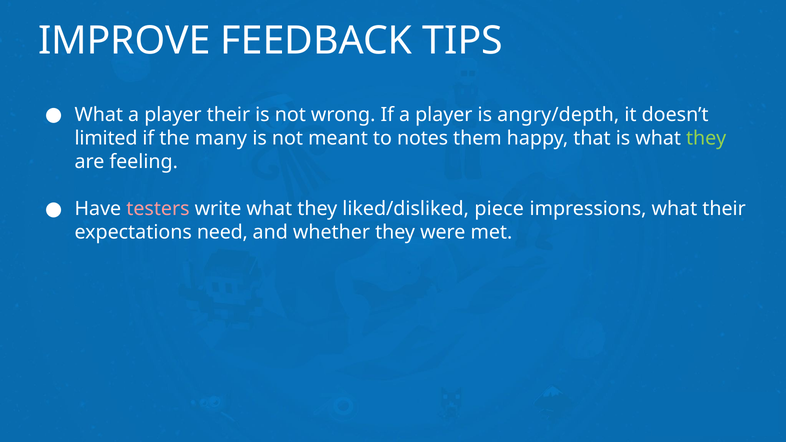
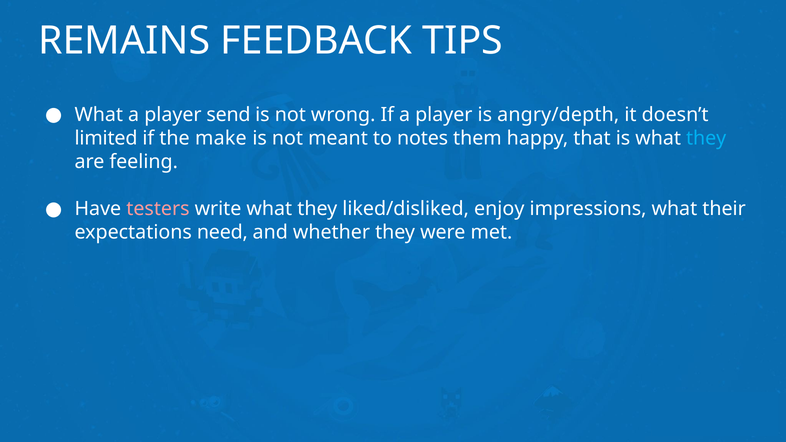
IMPROVE: IMPROVE -> REMAINS
player their: their -> send
many: many -> make
they at (706, 138) colour: light green -> light blue
piece: piece -> enjoy
